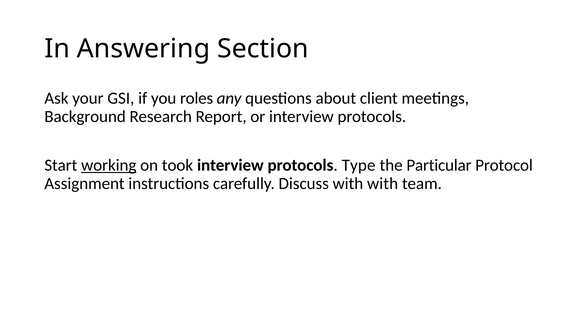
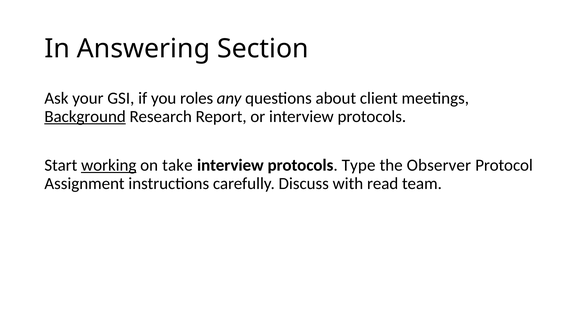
Background underline: none -> present
took: took -> take
Particular: Particular -> Observer
with with: with -> read
